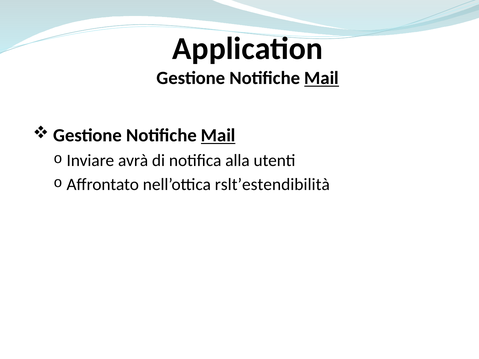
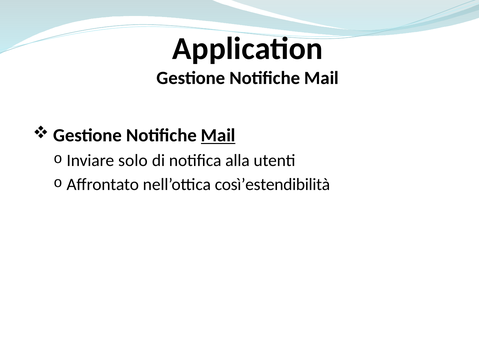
Mail at (322, 78) underline: present -> none
avrà: avrà -> solo
rslt’estendibilità: rslt’estendibilità -> così’estendibilità
